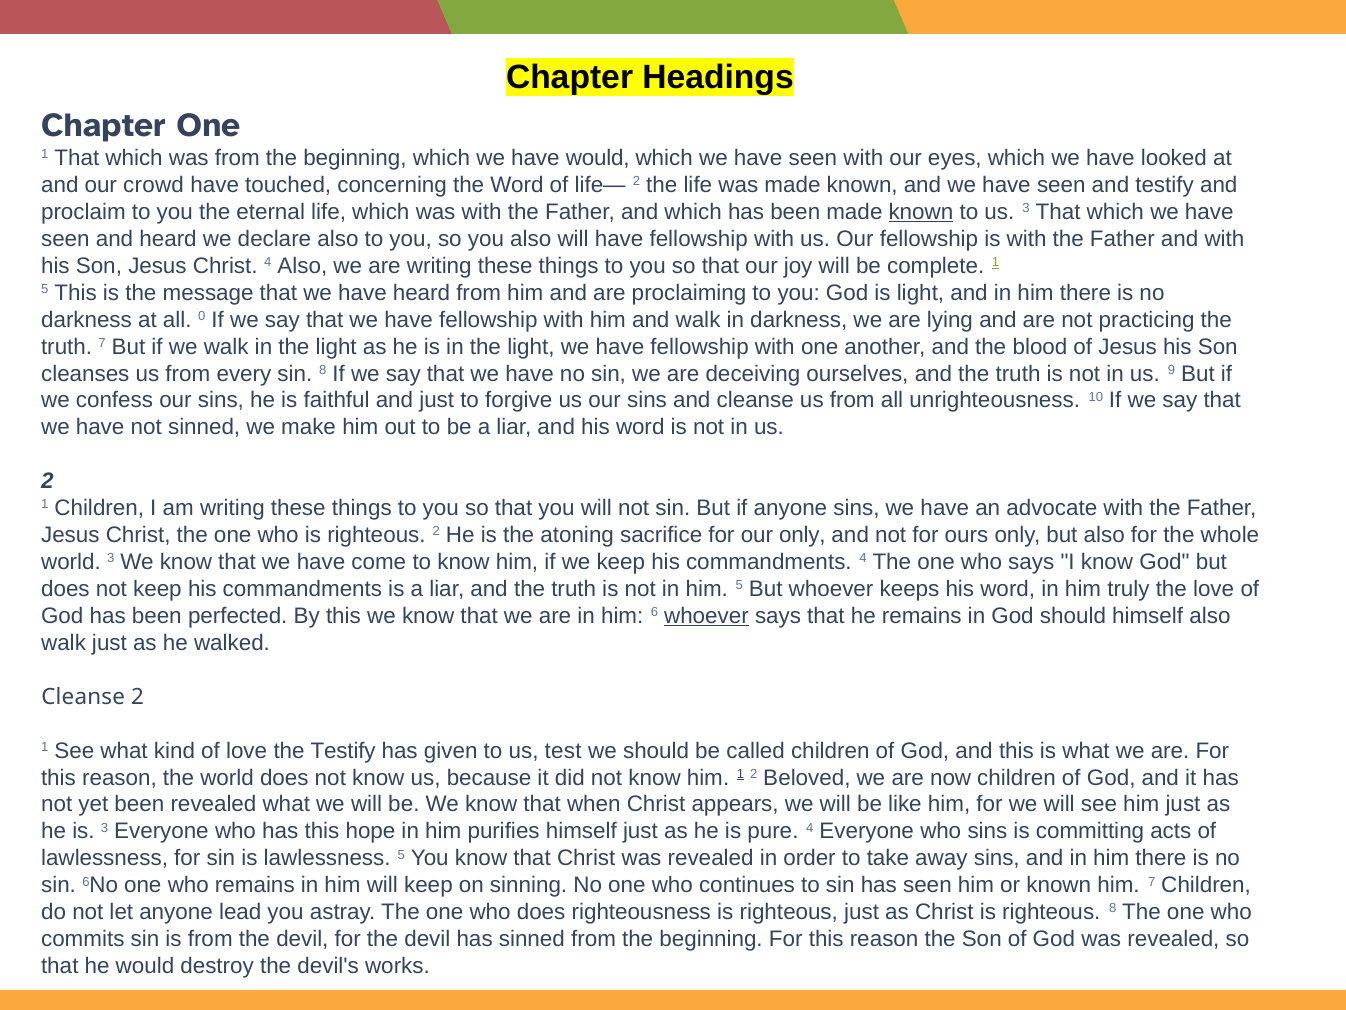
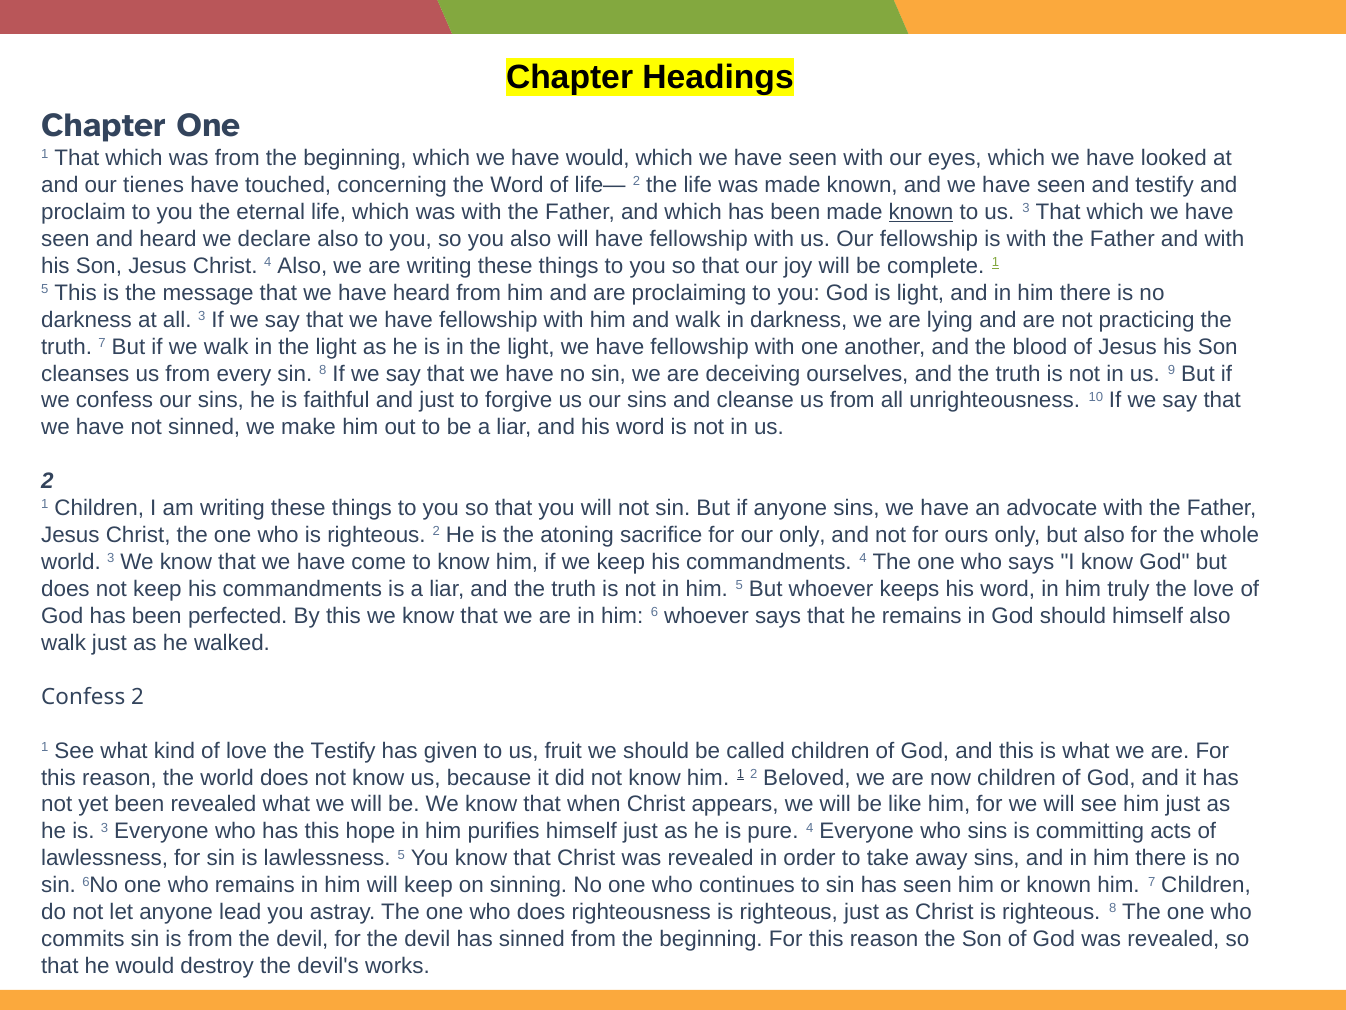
crowd: crowd -> tienes
all 0: 0 -> 3
whoever at (706, 616) underline: present -> none
Cleanse at (83, 696): Cleanse -> Confess
test: test -> fruit
